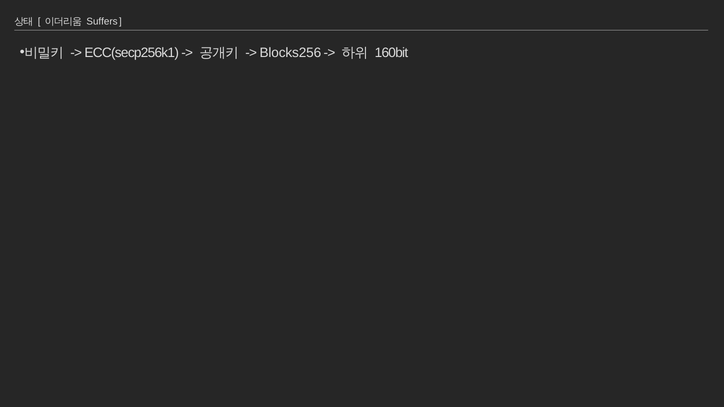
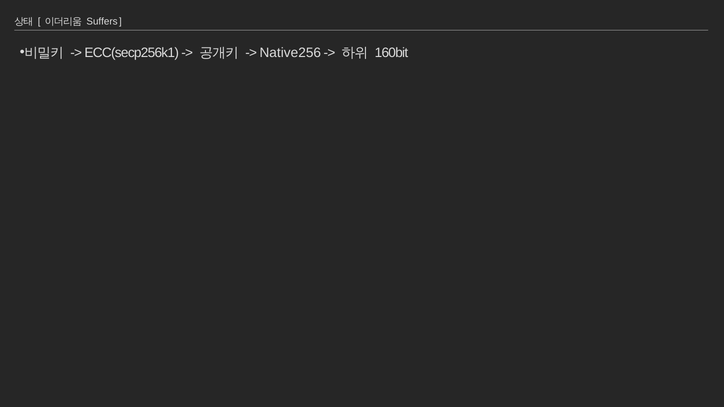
Blocks256: Blocks256 -> Native256
